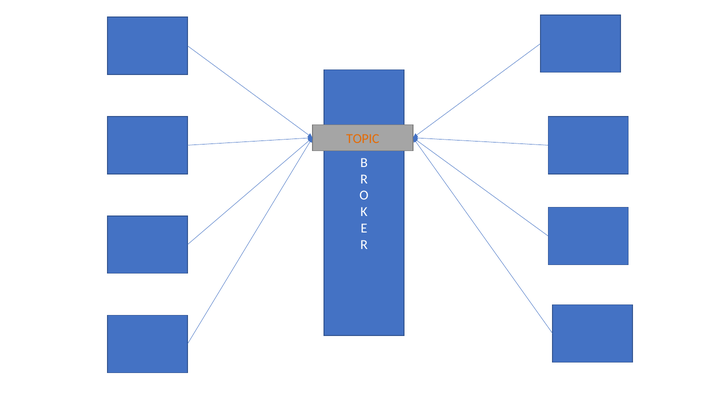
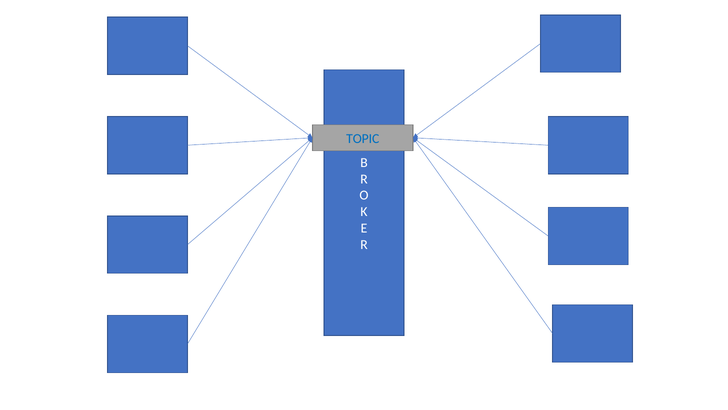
TOPIC colour: orange -> blue
